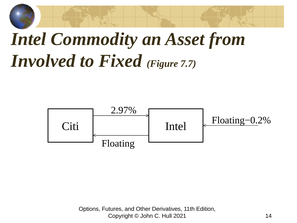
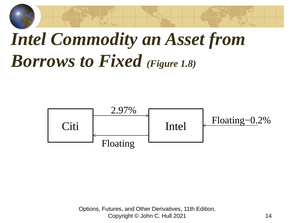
Involved: Involved -> Borrows
7.7: 7.7 -> 1.8
